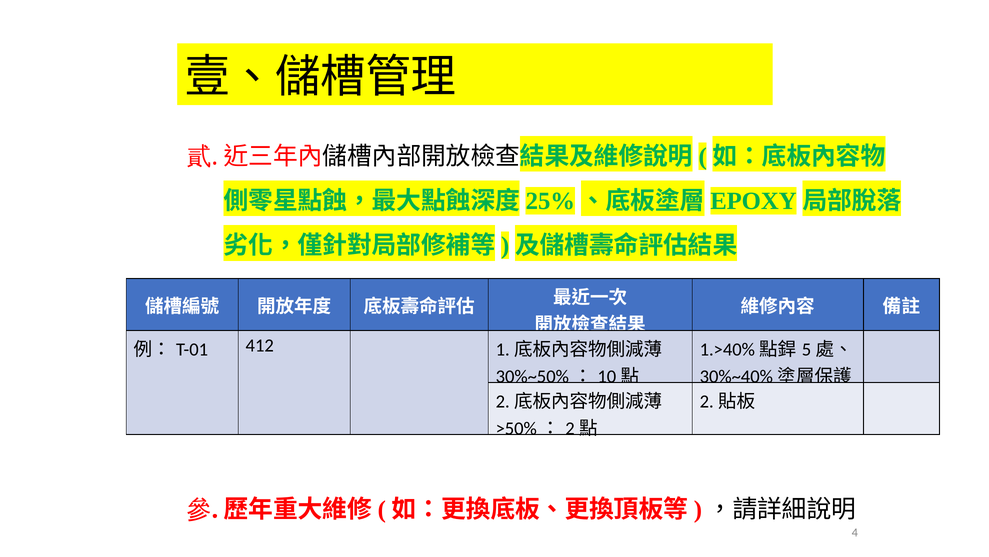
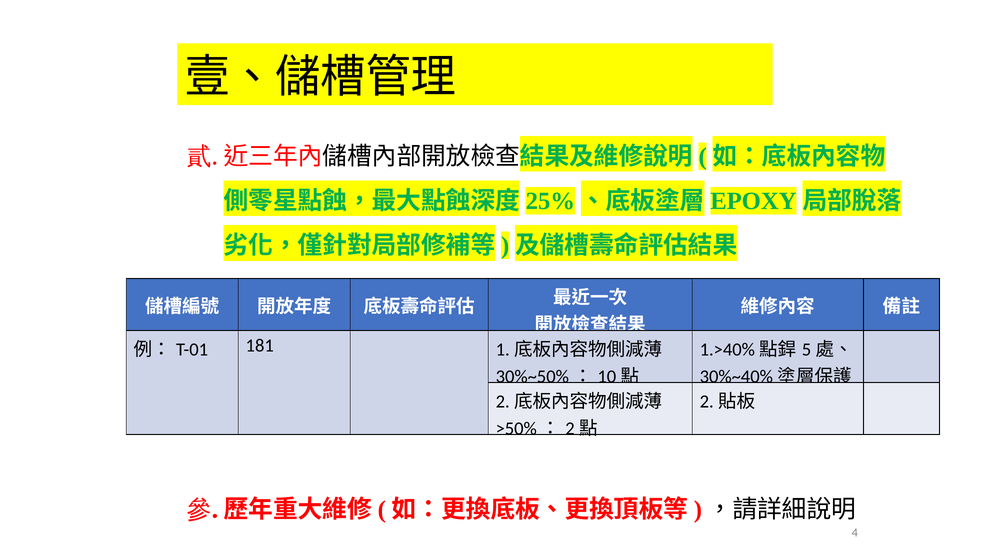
412: 412 -> 181
